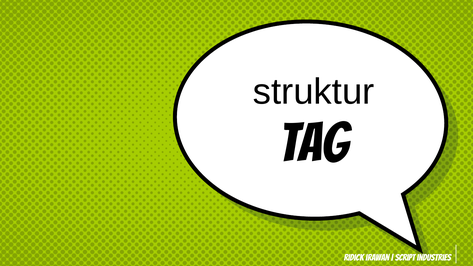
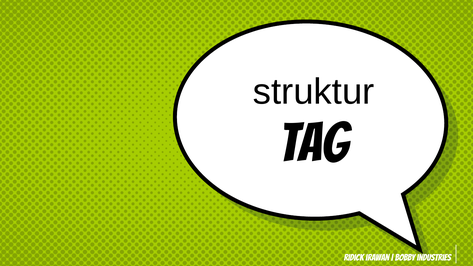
script: script -> bobby
